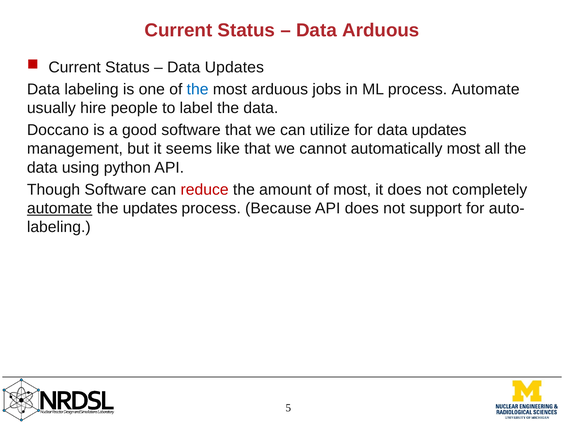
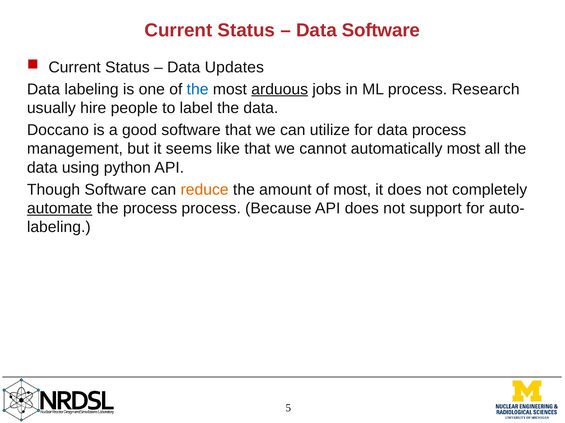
Data Arduous: Arduous -> Software
arduous at (280, 89) underline: none -> present
process Automate: Automate -> Research
for data updates: updates -> process
reduce colour: red -> orange
the updates: updates -> process
